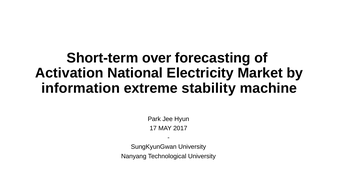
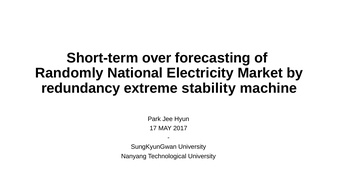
Activation: Activation -> Randomly
information: information -> redundancy
